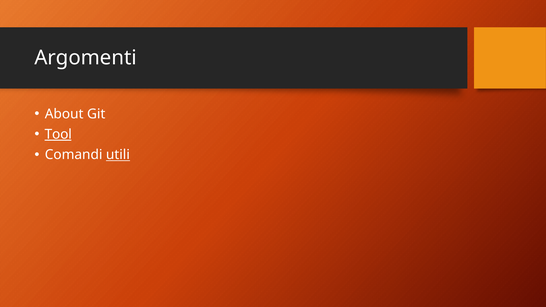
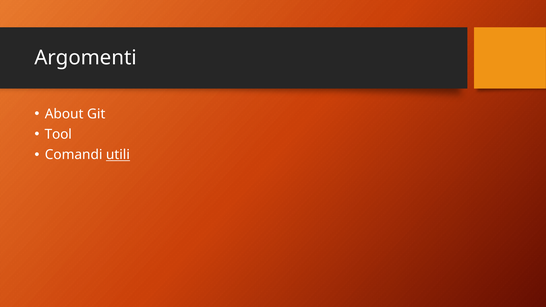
Tool underline: present -> none
